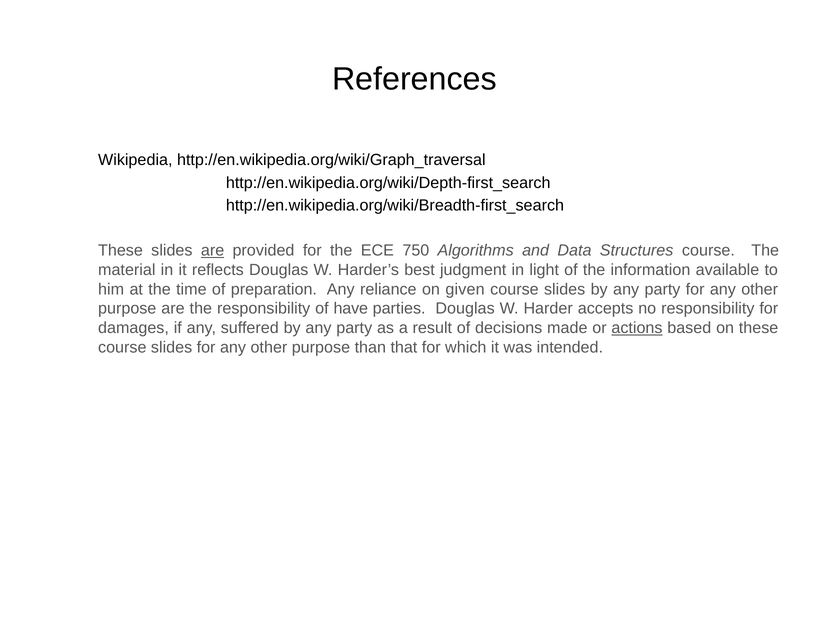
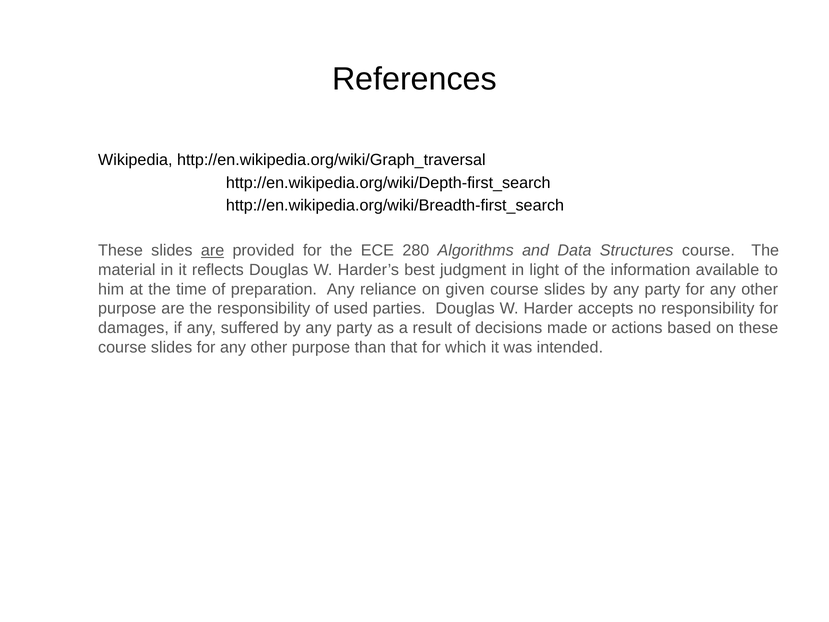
750: 750 -> 280
have: have -> used
actions underline: present -> none
